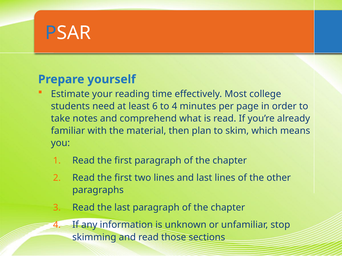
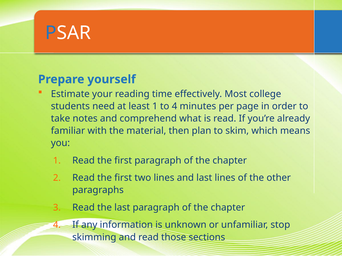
least 6: 6 -> 1
